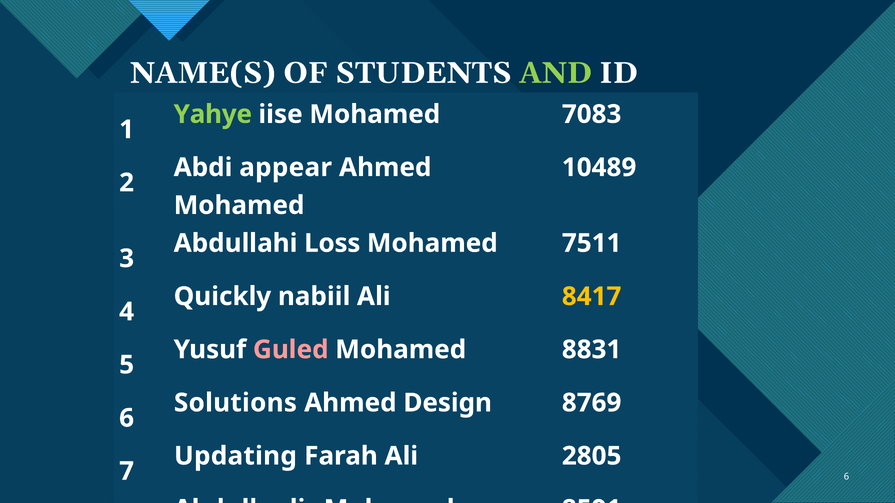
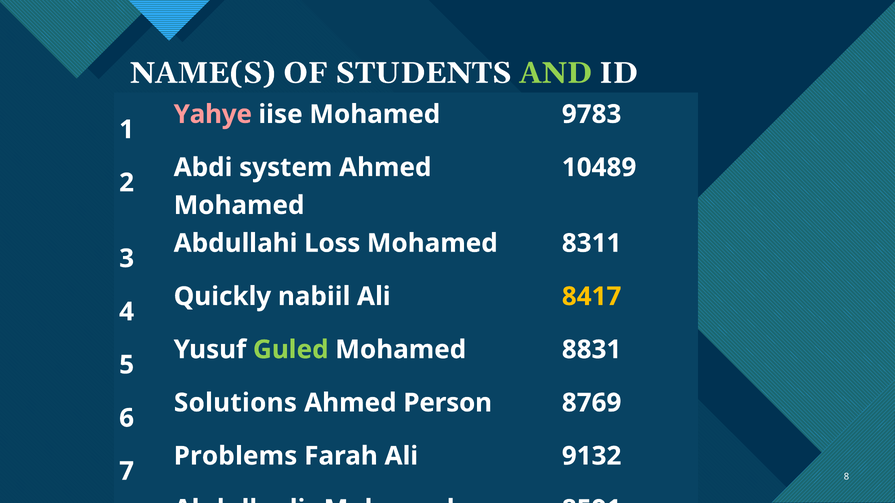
Yahye colour: light green -> pink
7083: 7083 -> 9783
appear: appear -> system
7511: 7511 -> 8311
Guled colour: pink -> light green
Design: Design -> Person
Updating: Updating -> Problems
2805: 2805 -> 9132
6 at (847, 477): 6 -> 8
